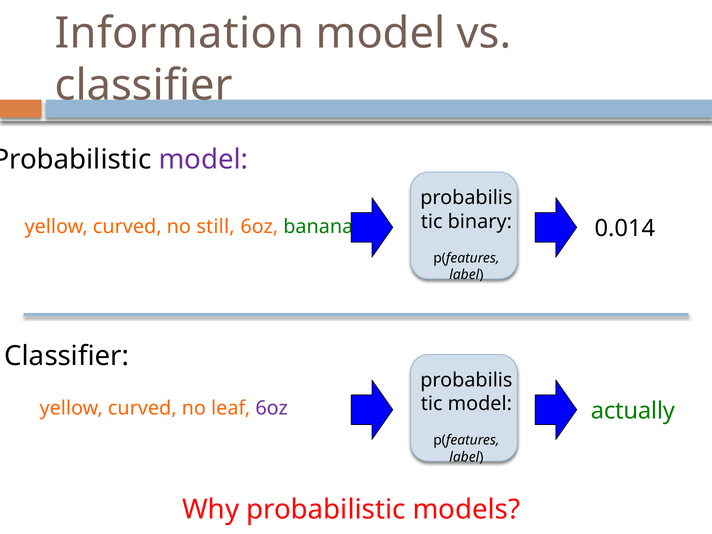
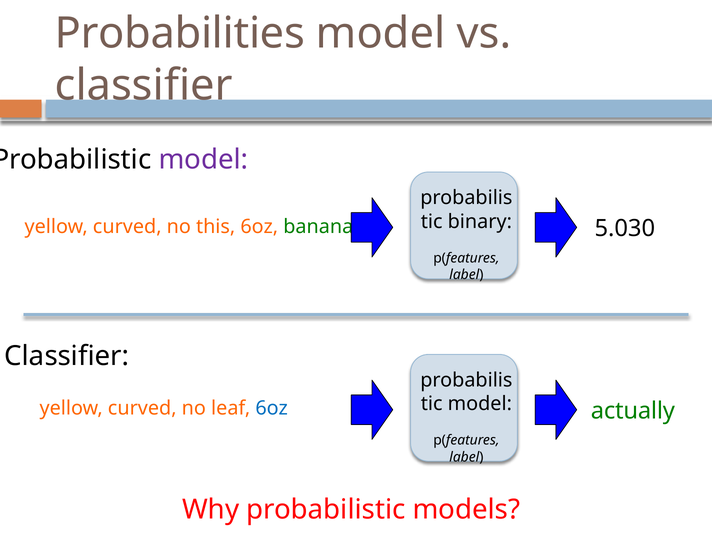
Information: Information -> Probabilities
still: still -> this
0.014: 0.014 -> 5.030
6oz at (272, 408) colour: purple -> blue
